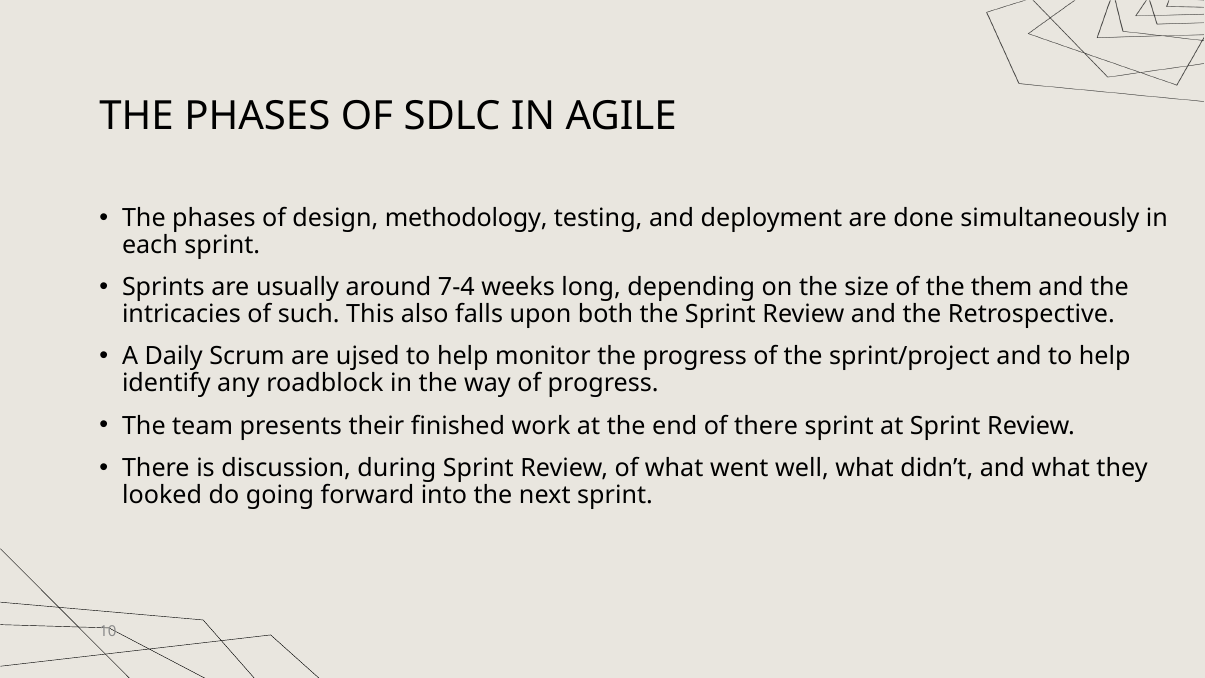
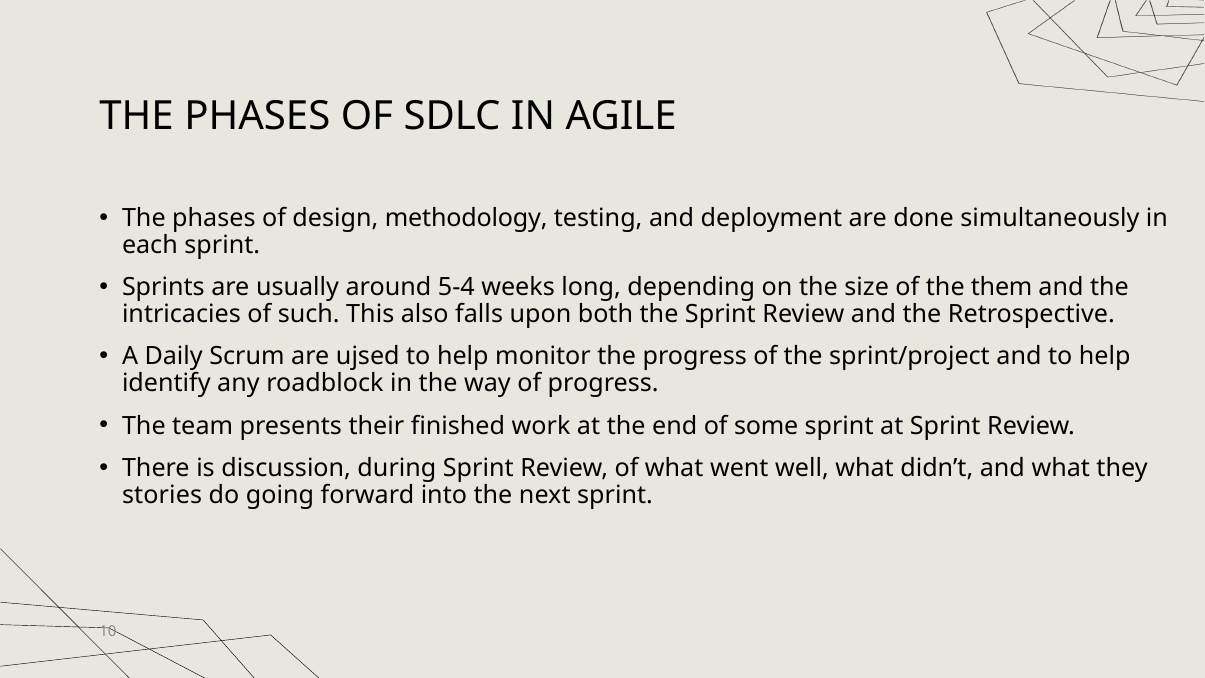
7-4: 7-4 -> 5-4
of there: there -> some
looked: looked -> stories
